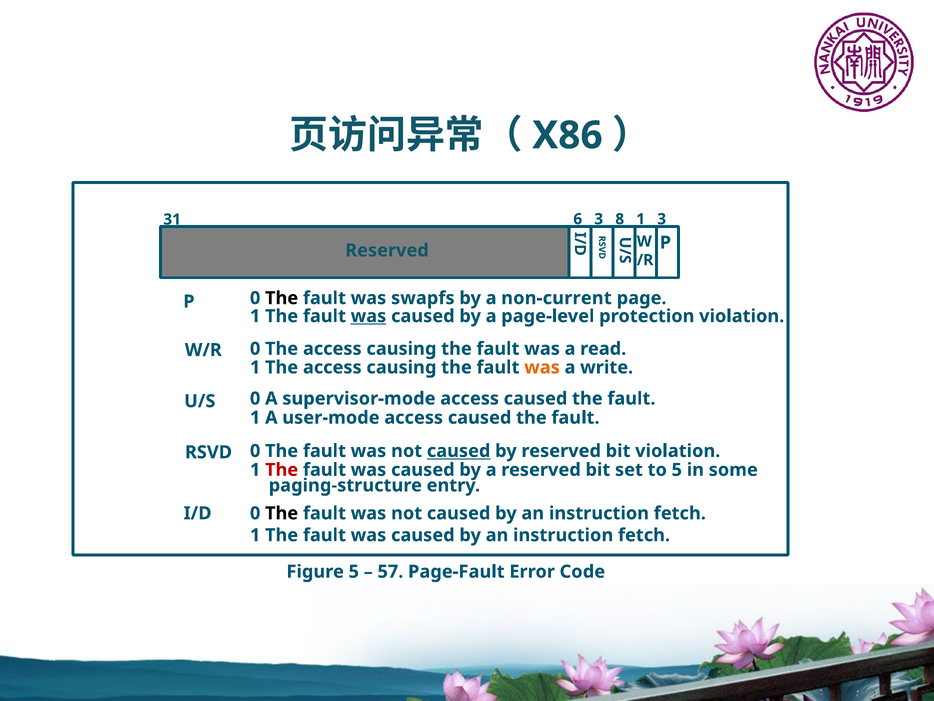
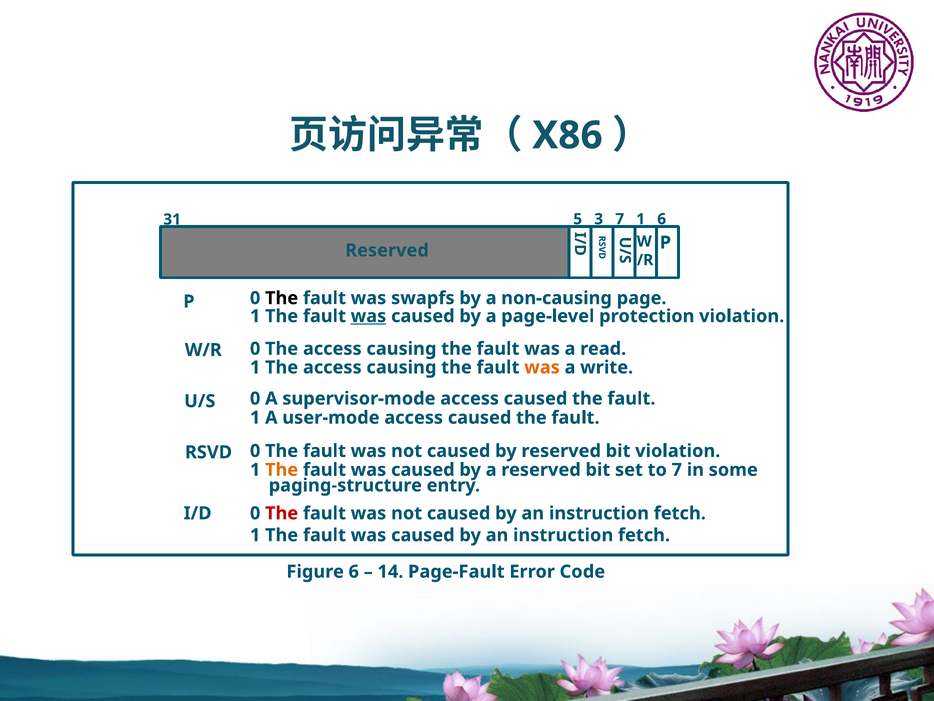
6: 6 -> 5
3 8: 8 -> 7
1 3: 3 -> 6
non-current: non-current -> non-causing
caused at (459, 451) underline: present -> none
The at (282, 470) colour: red -> orange
to 5: 5 -> 7
The at (282, 513) colour: black -> red
Figure 5: 5 -> 6
57: 57 -> 14
